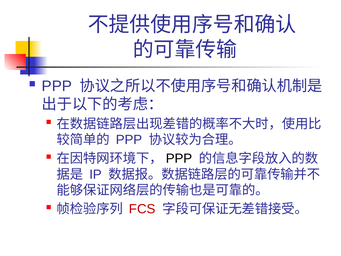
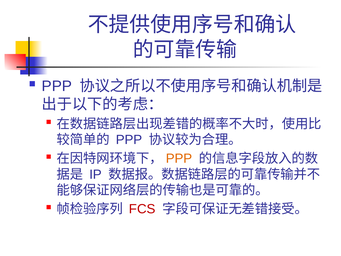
PPP at (179, 158) colour: black -> orange
